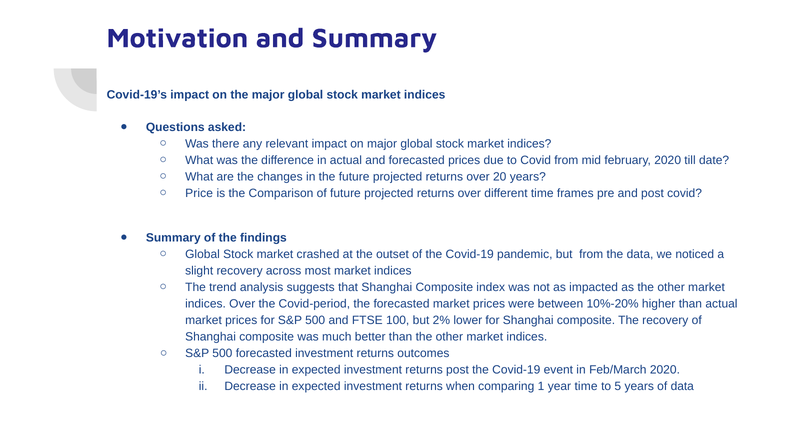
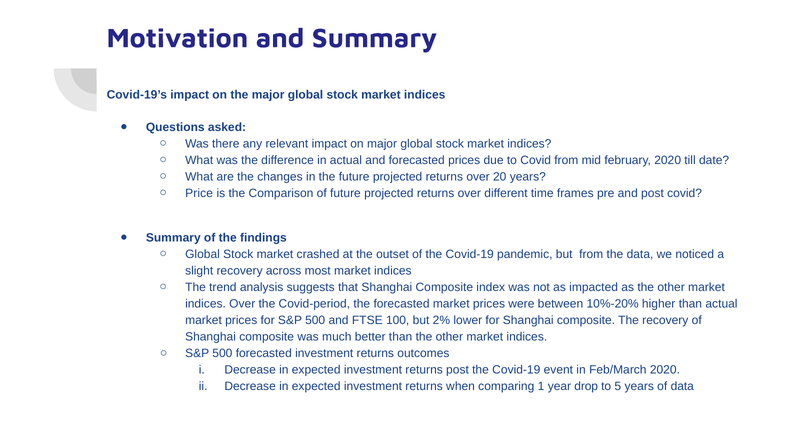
year time: time -> drop
